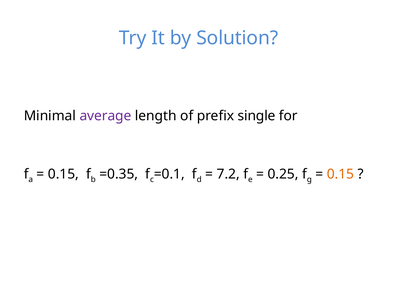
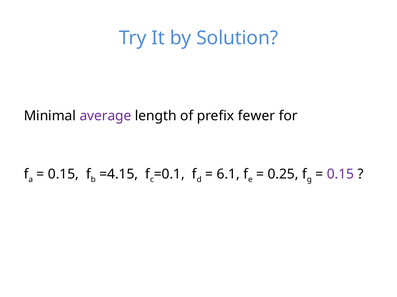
single: single -> fewer
=0.35: =0.35 -> =4.15
7.2: 7.2 -> 6.1
0.15 at (340, 174) colour: orange -> purple
